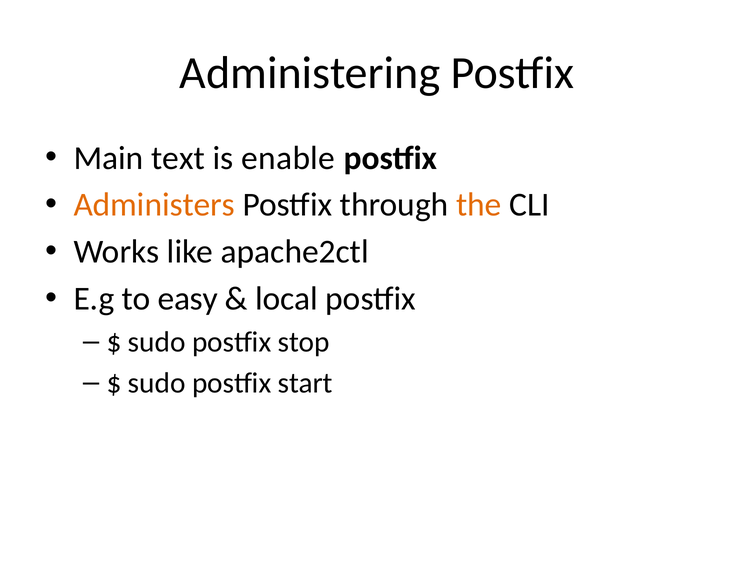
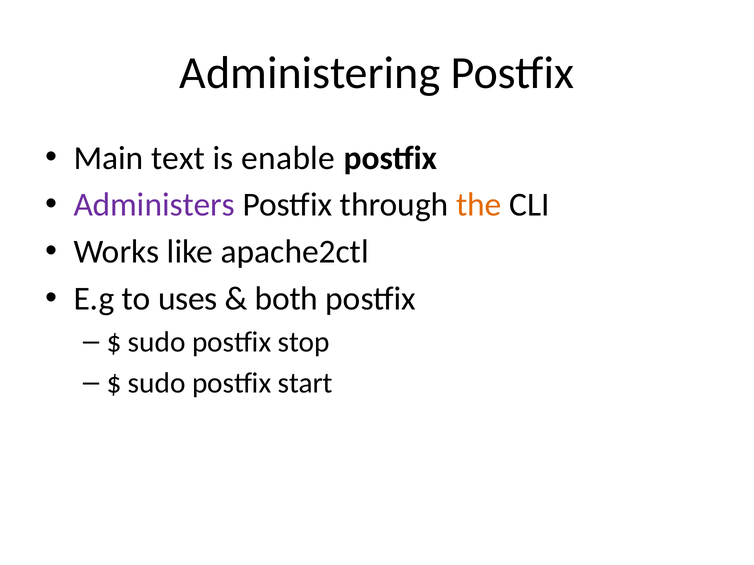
Administers colour: orange -> purple
easy: easy -> uses
local: local -> both
